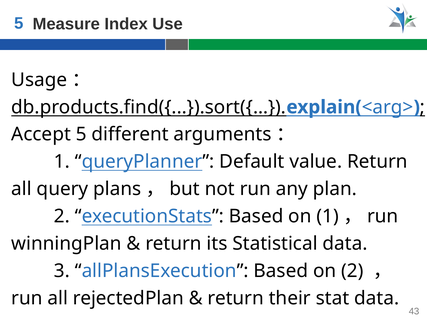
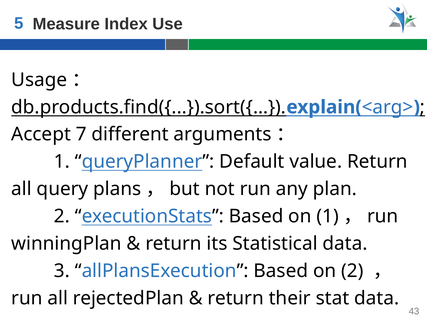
Accept 5: 5 -> 7
